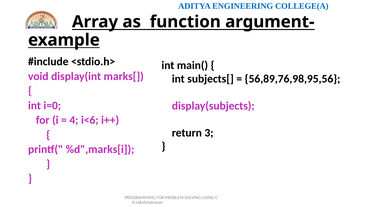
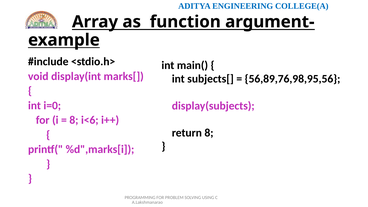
4 at (74, 120): 4 -> 8
return 3: 3 -> 8
